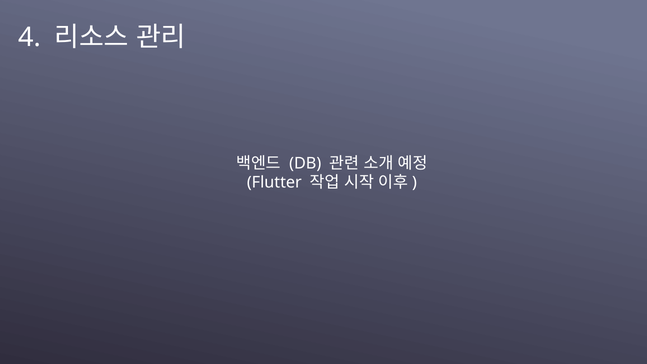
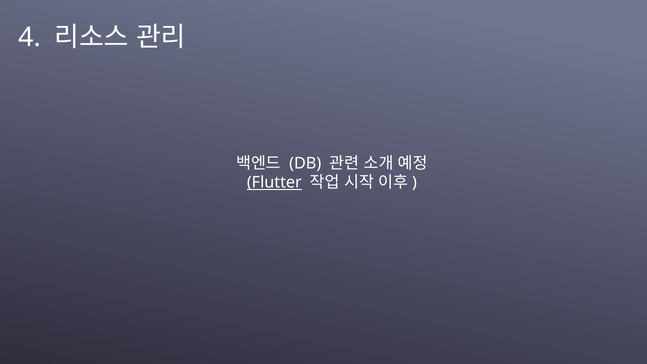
Flutter underline: none -> present
